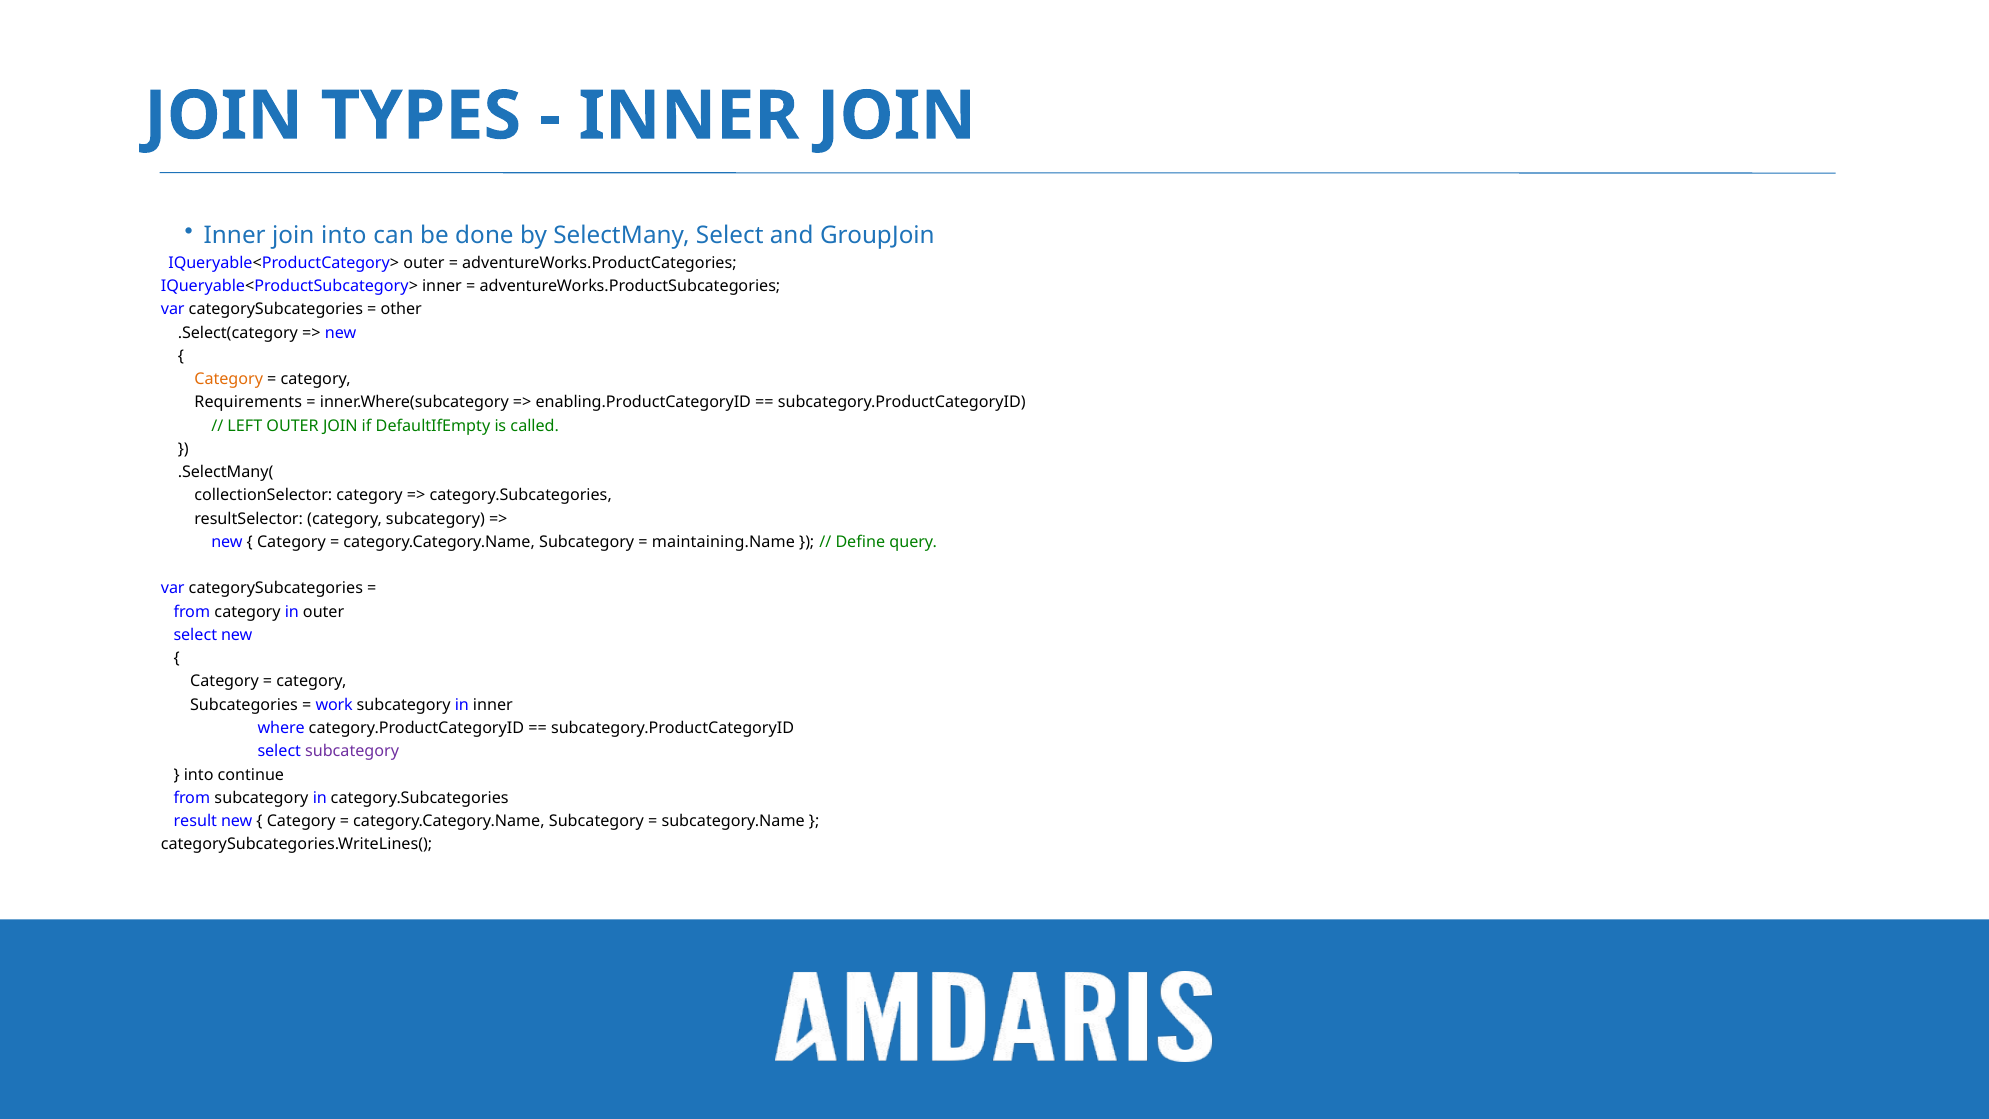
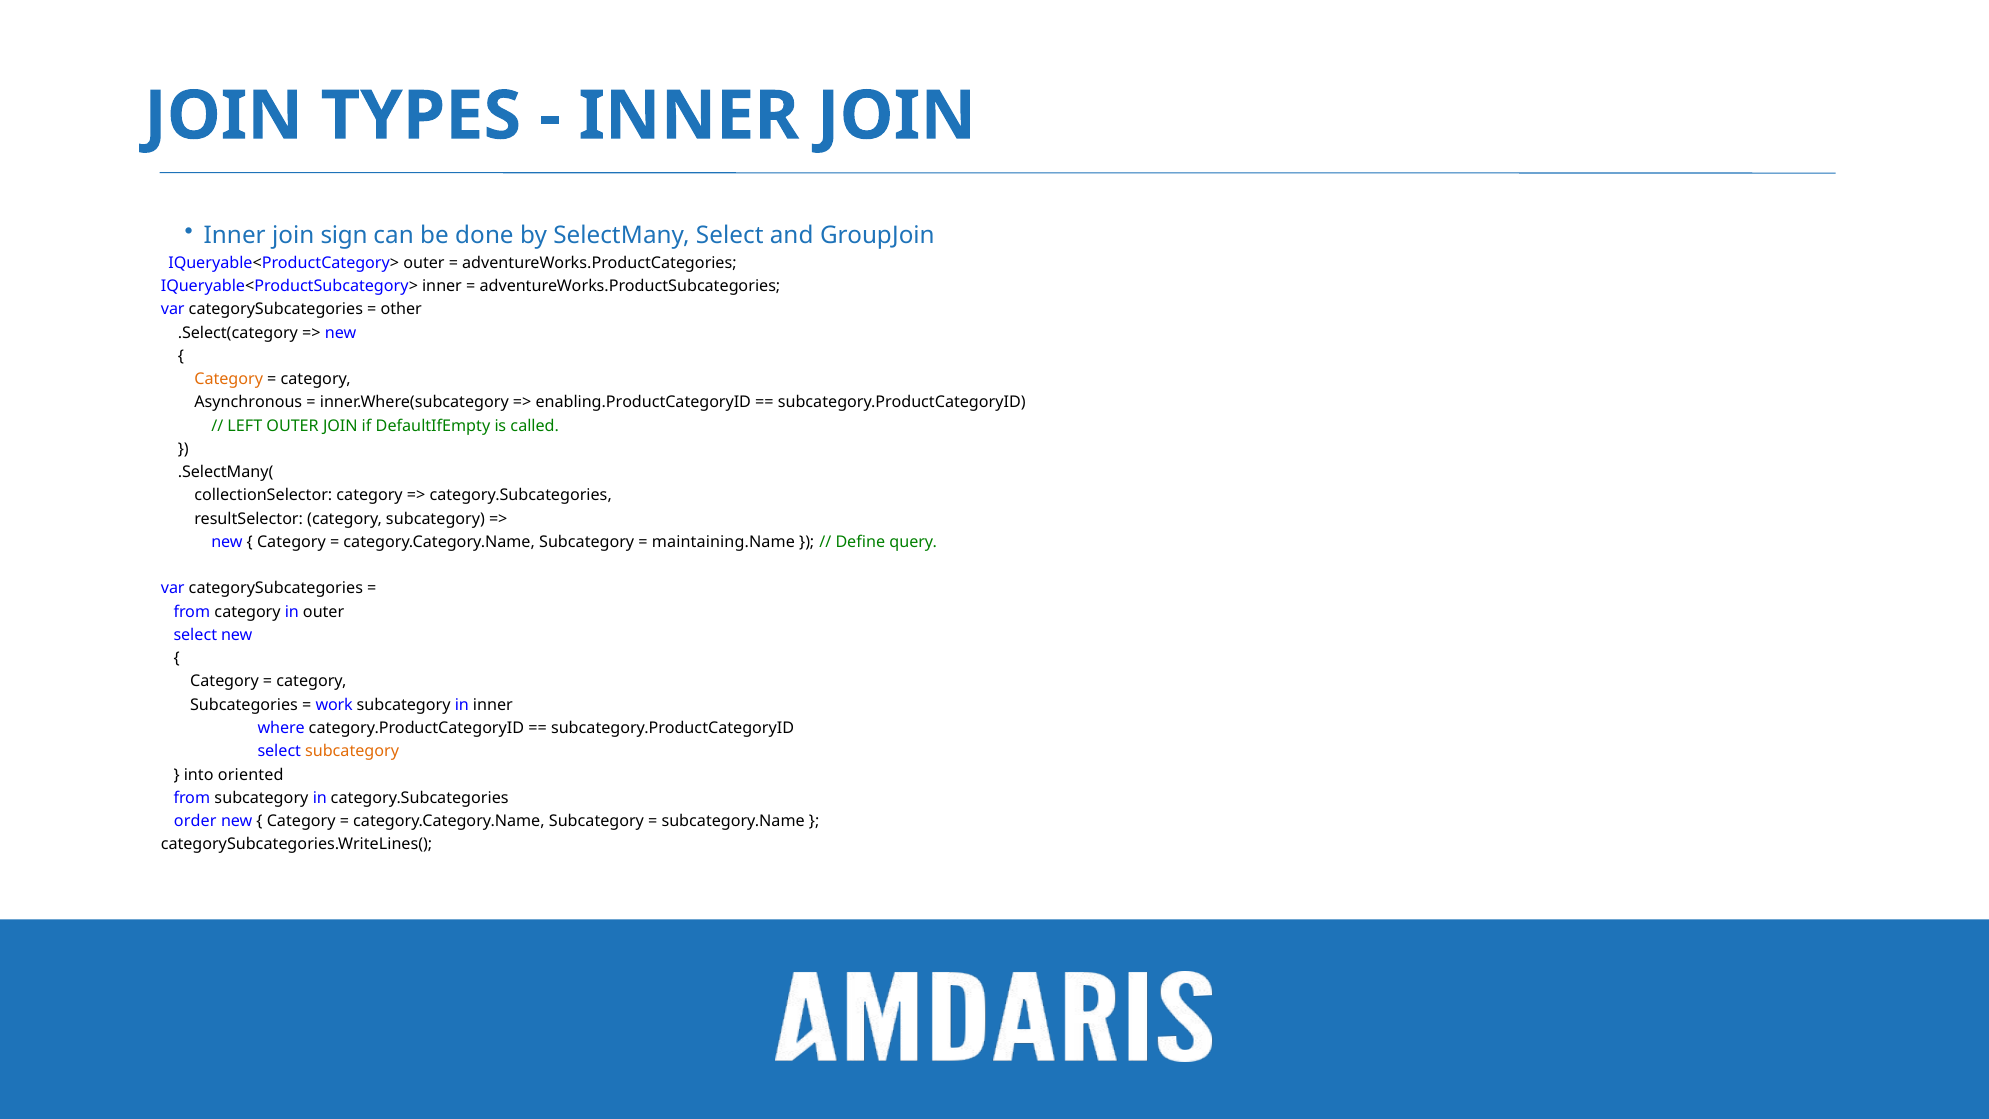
join into: into -> sign
Requirements: Requirements -> Asynchronous
subcategory at (352, 751) colour: purple -> orange
continue: continue -> oriented
result: result -> order
